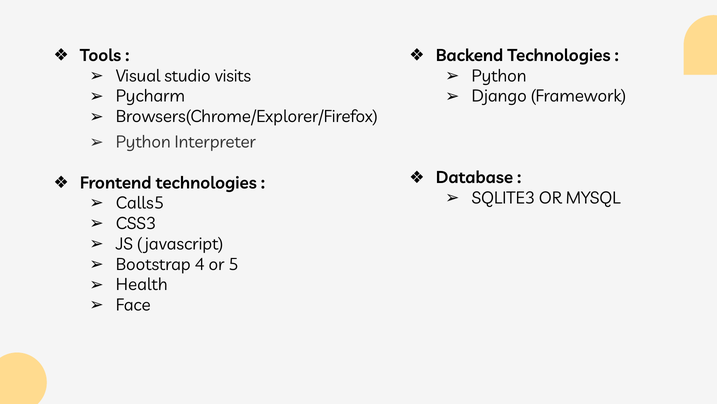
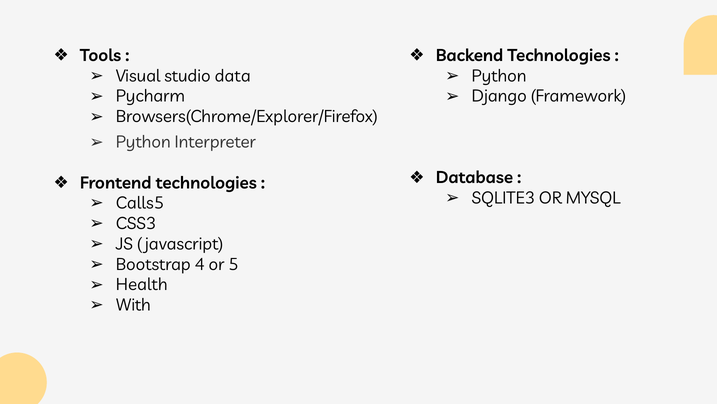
visits: visits -> data
Face: Face -> With
